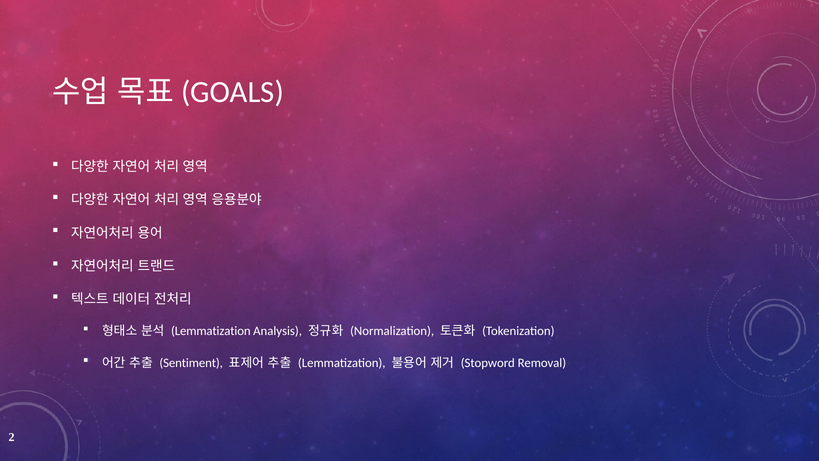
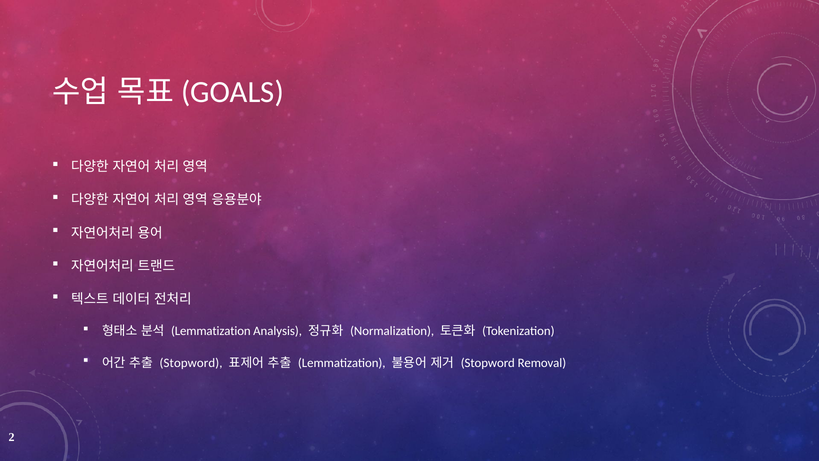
Sentiment at (191, 363): Sentiment -> Stopword
